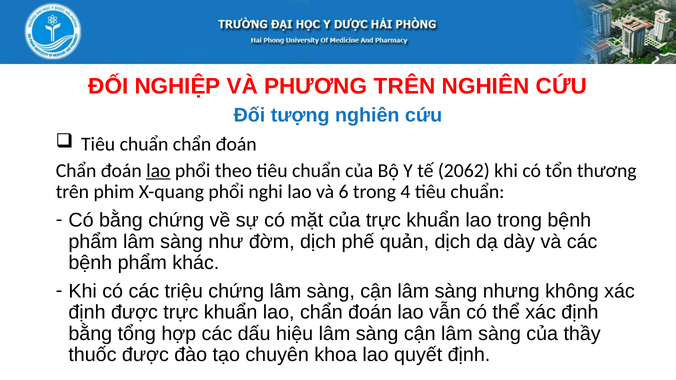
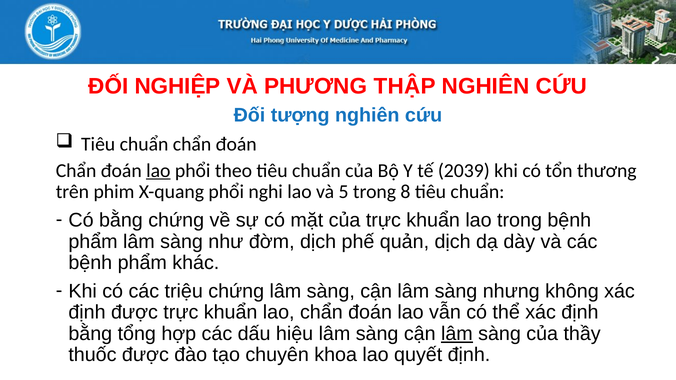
PHƯƠNG TRÊN: TRÊN -> THẬP
2062: 2062 -> 2039
6: 6 -> 5
4: 4 -> 8
lâm at (457, 334) underline: none -> present
